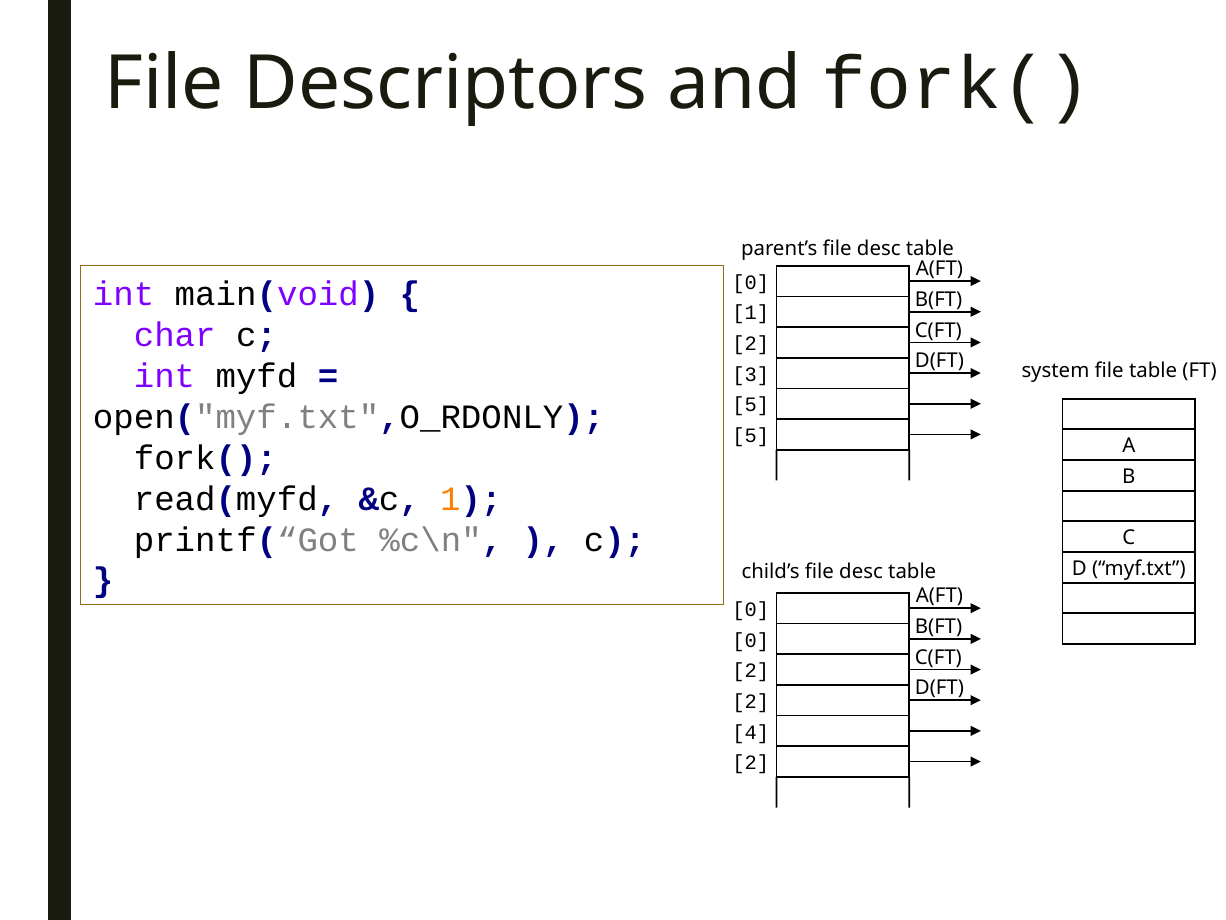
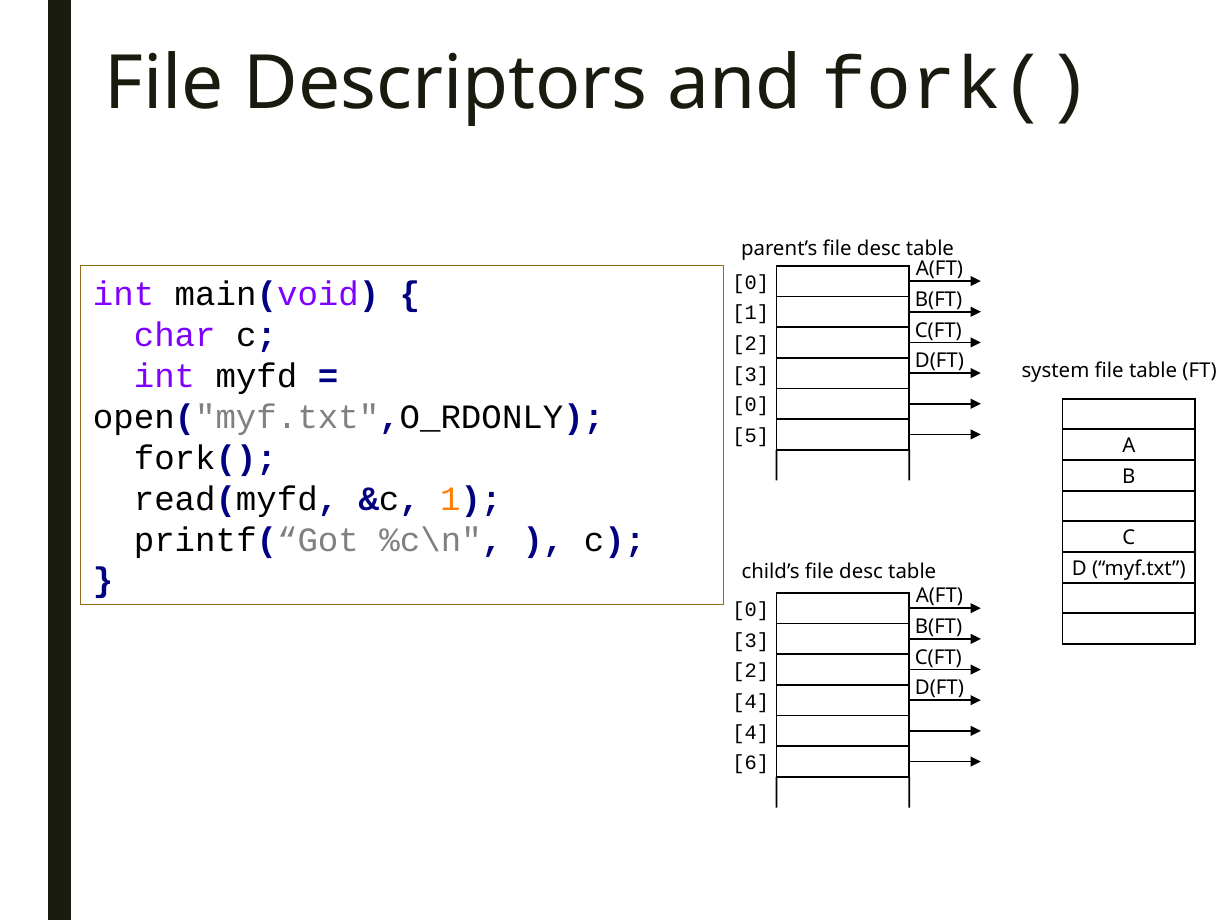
5 at (751, 405): 5 -> 0
0 at (751, 640): 0 -> 3
2 at (751, 701): 2 -> 4
2 at (751, 763): 2 -> 6
